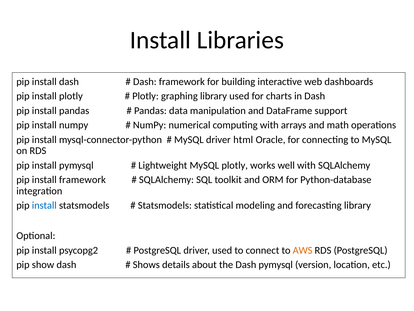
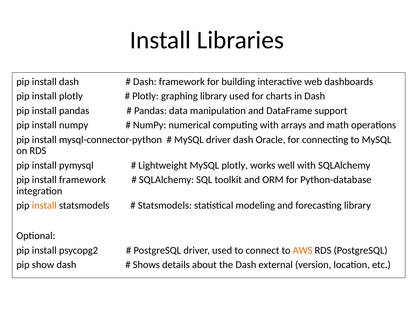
driver html: html -> dash
install at (44, 205) colour: blue -> orange
Dash pymysql: pymysql -> external
